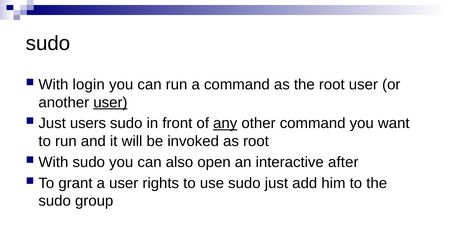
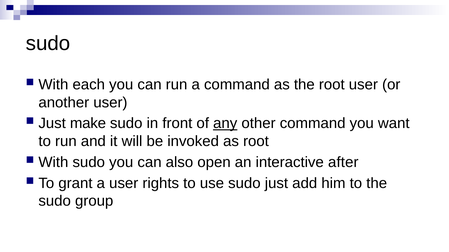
login: login -> each
user at (110, 103) underline: present -> none
users: users -> make
